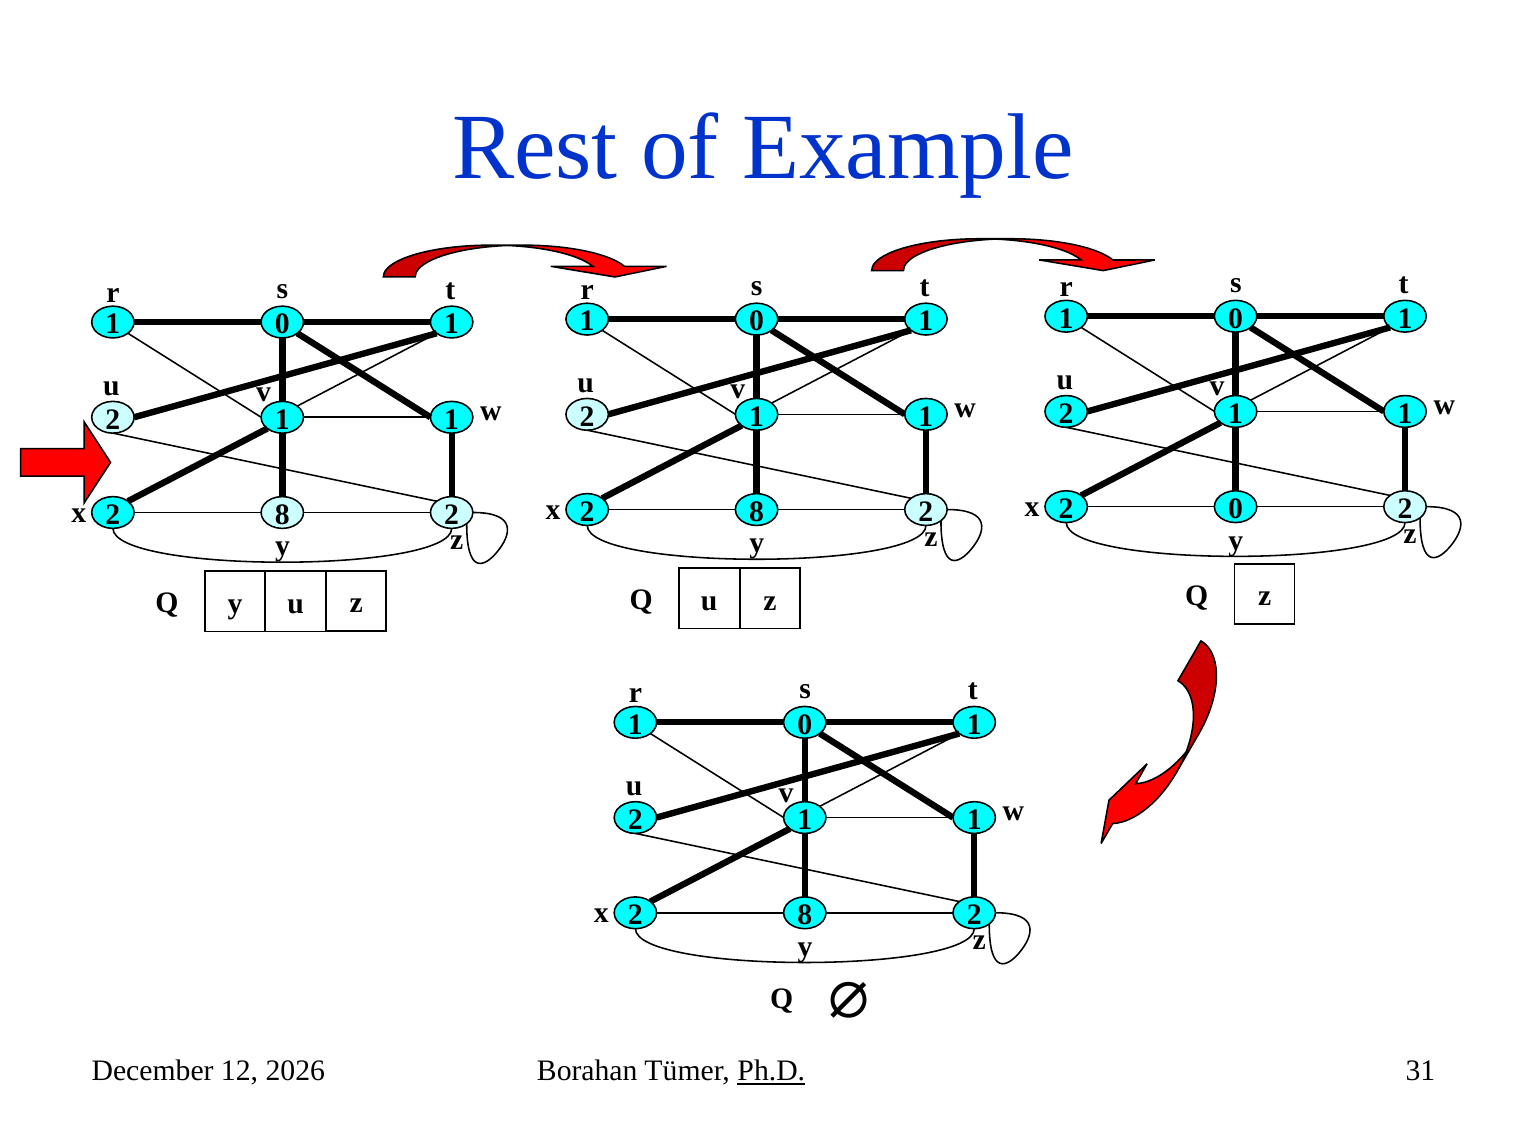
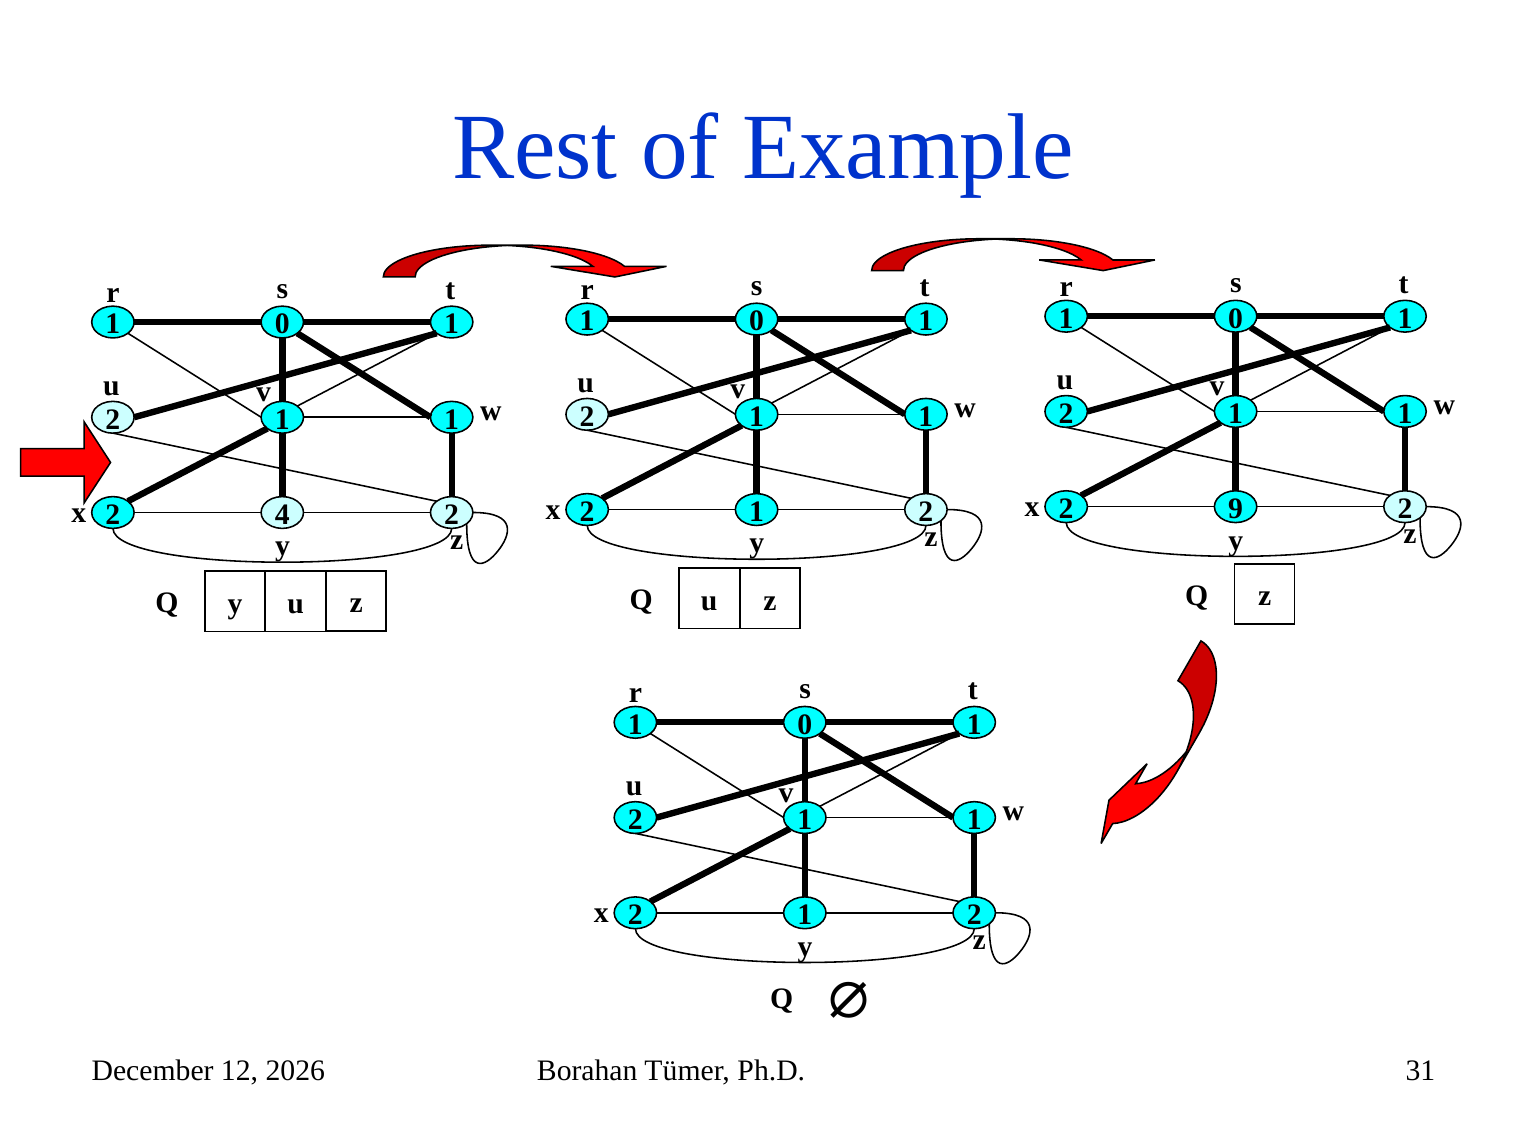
2 0: 0 -> 9
8 at (757, 511): 8 -> 1
8 at (282, 514): 8 -> 4
8 at (805, 914): 8 -> 1
Ph.D underline: present -> none
